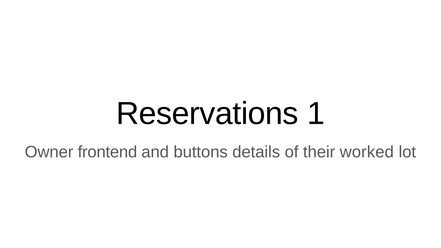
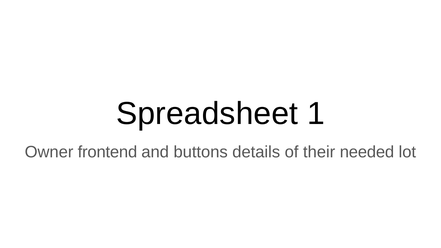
Reservations: Reservations -> Spreadsheet
worked: worked -> needed
